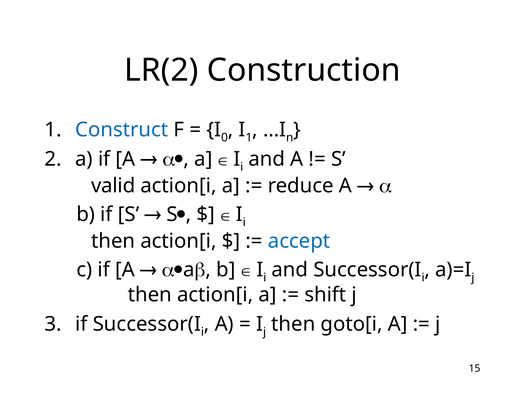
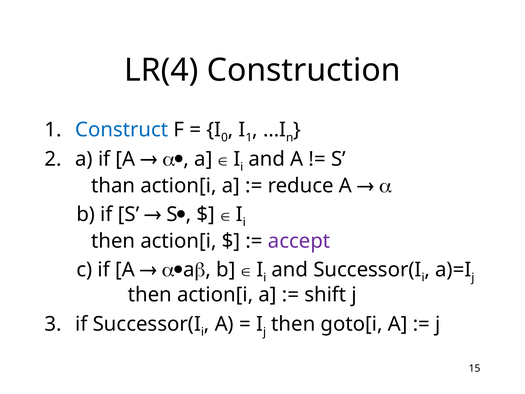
LR(2: LR(2 -> LR(4
valid: valid -> than
accept colour: blue -> purple
